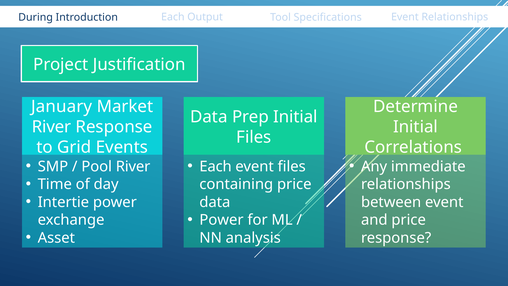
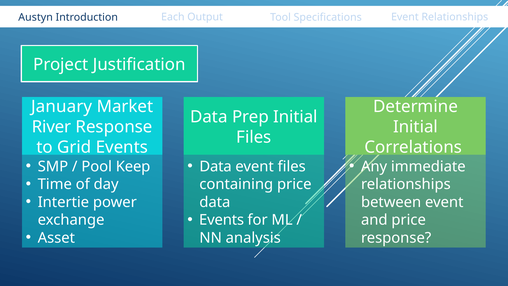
During: During -> Austyn
Pool River: River -> Keep
Each at (216, 166): Each -> Data
Power at (221, 220): Power -> Events
